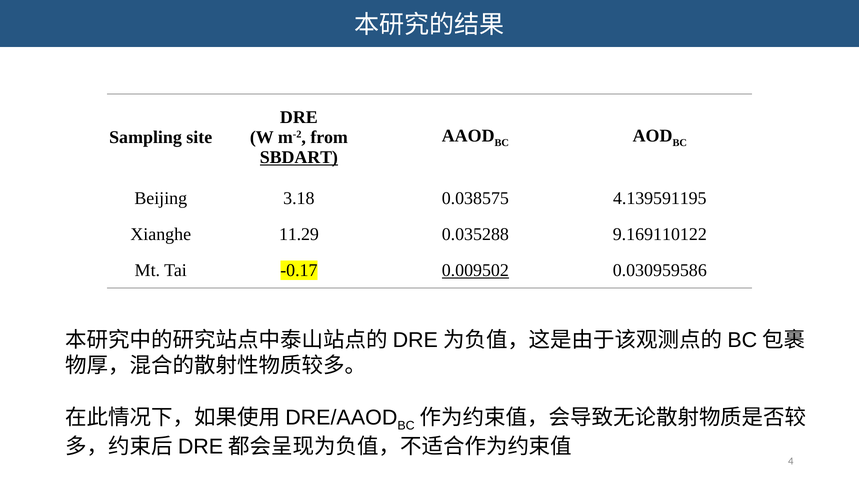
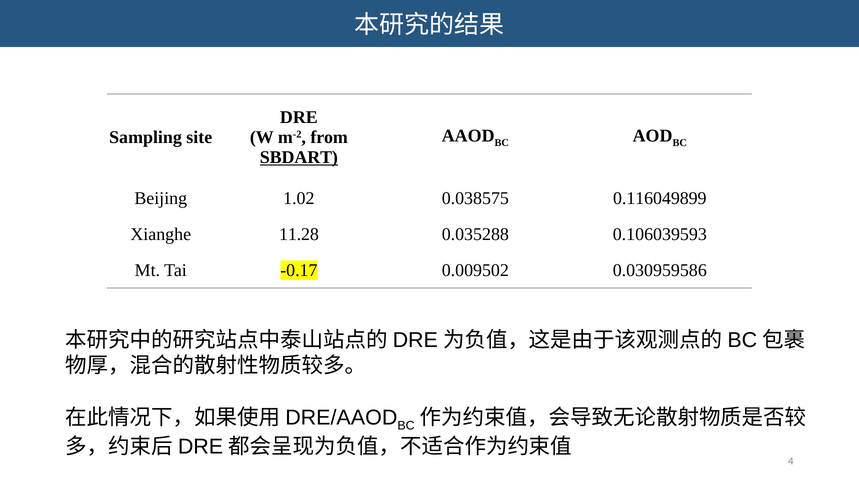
3.18: 3.18 -> 1.02
4.139591195: 4.139591195 -> 0.116049899
11.29: 11.29 -> 11.28
9.169110122: 9.169110122 -> 0.106039593
0.009502 underline: present -> none
